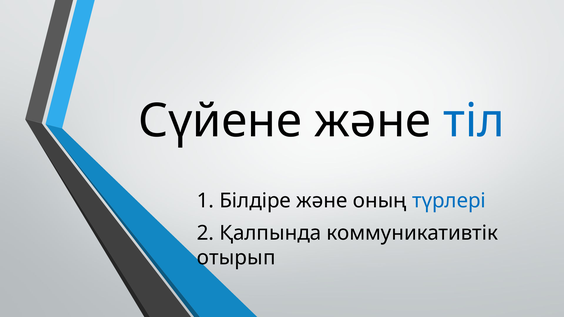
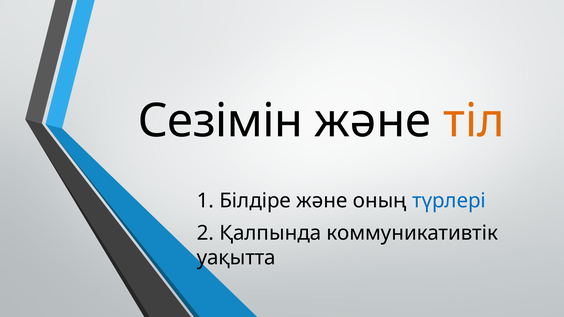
Сүйене: Сүйене -> Сезімін
тіл colour: blue -> orange
отырып: отырып -> уақытта
